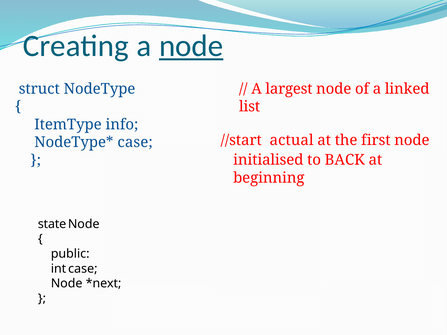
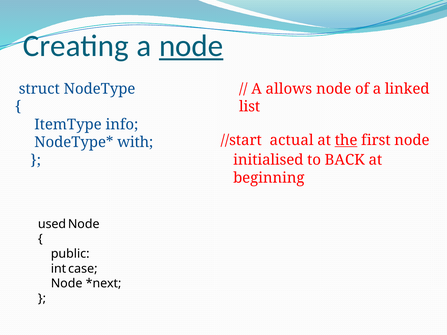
largest: largest -> allows
the underline: none -> present
case at (135, 143): case -> with
state: state -> used
